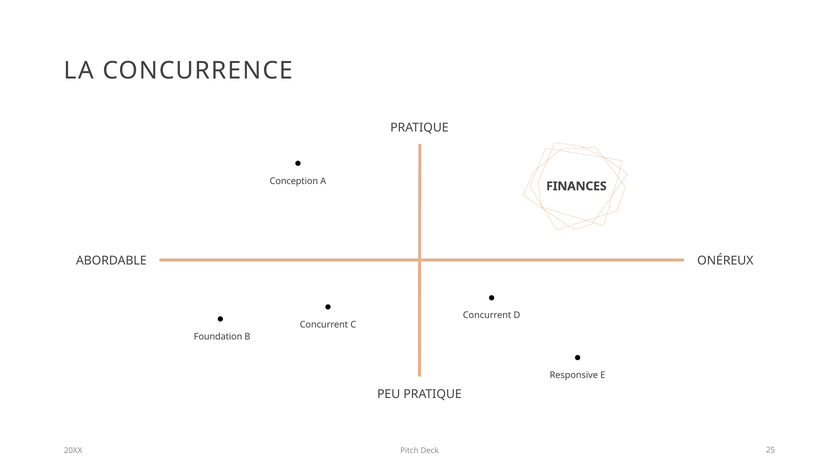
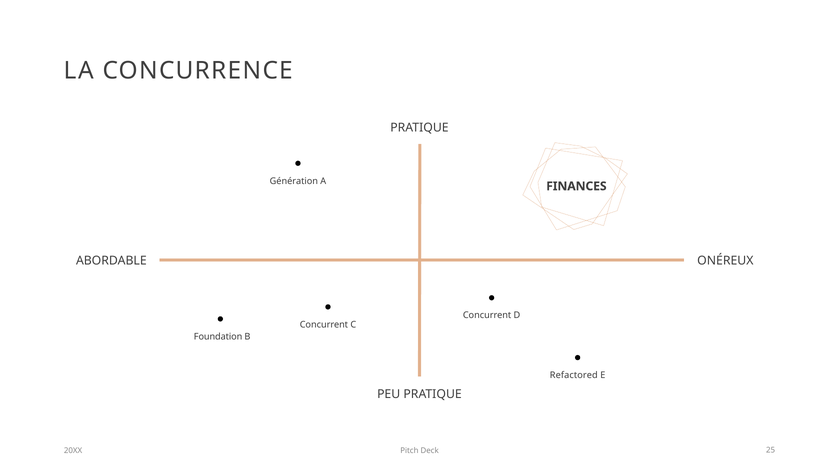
Conception: Conception -> Génération
Responsive: Responsive -> Refactored
